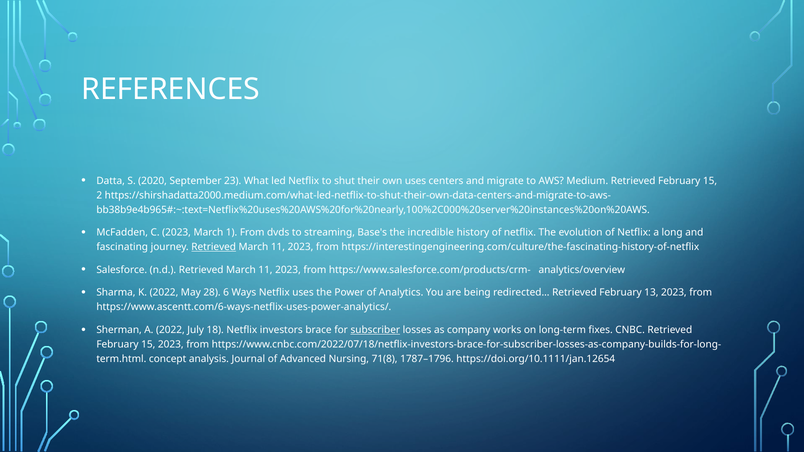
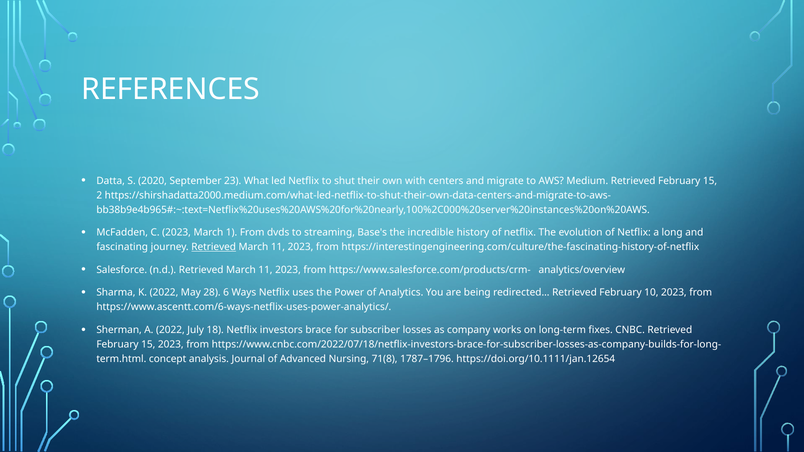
own uses: uses -> with
13: 13 -> 10
subscriber underline: present -> none
